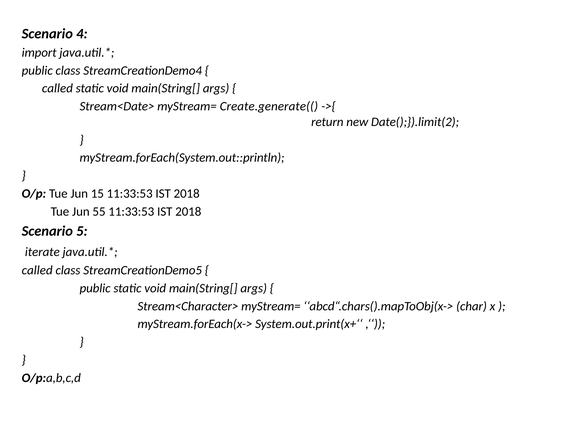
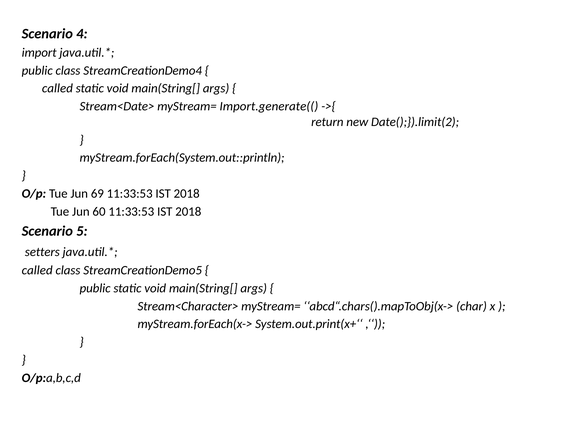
Create.generate((: Create.generate(( -> Import.generate((
15: 15 -> 69
55: 55 -> 60
iterate: iterate -> setters
